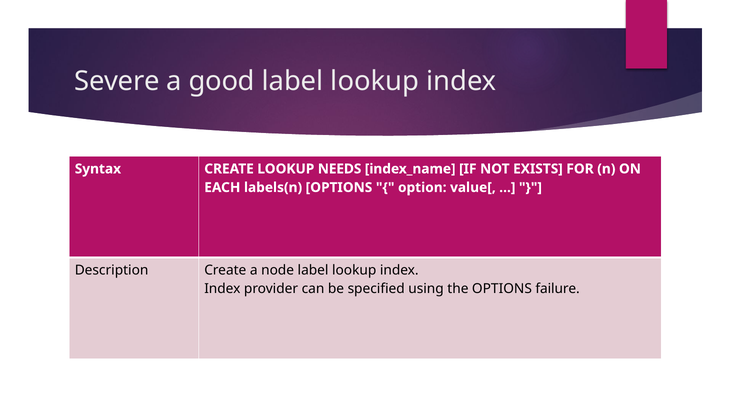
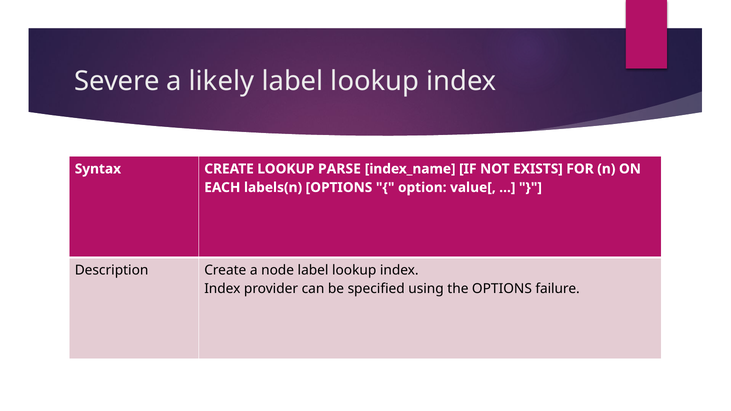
good: good -> likely
NEEDS: NEEDS -> PARSE
